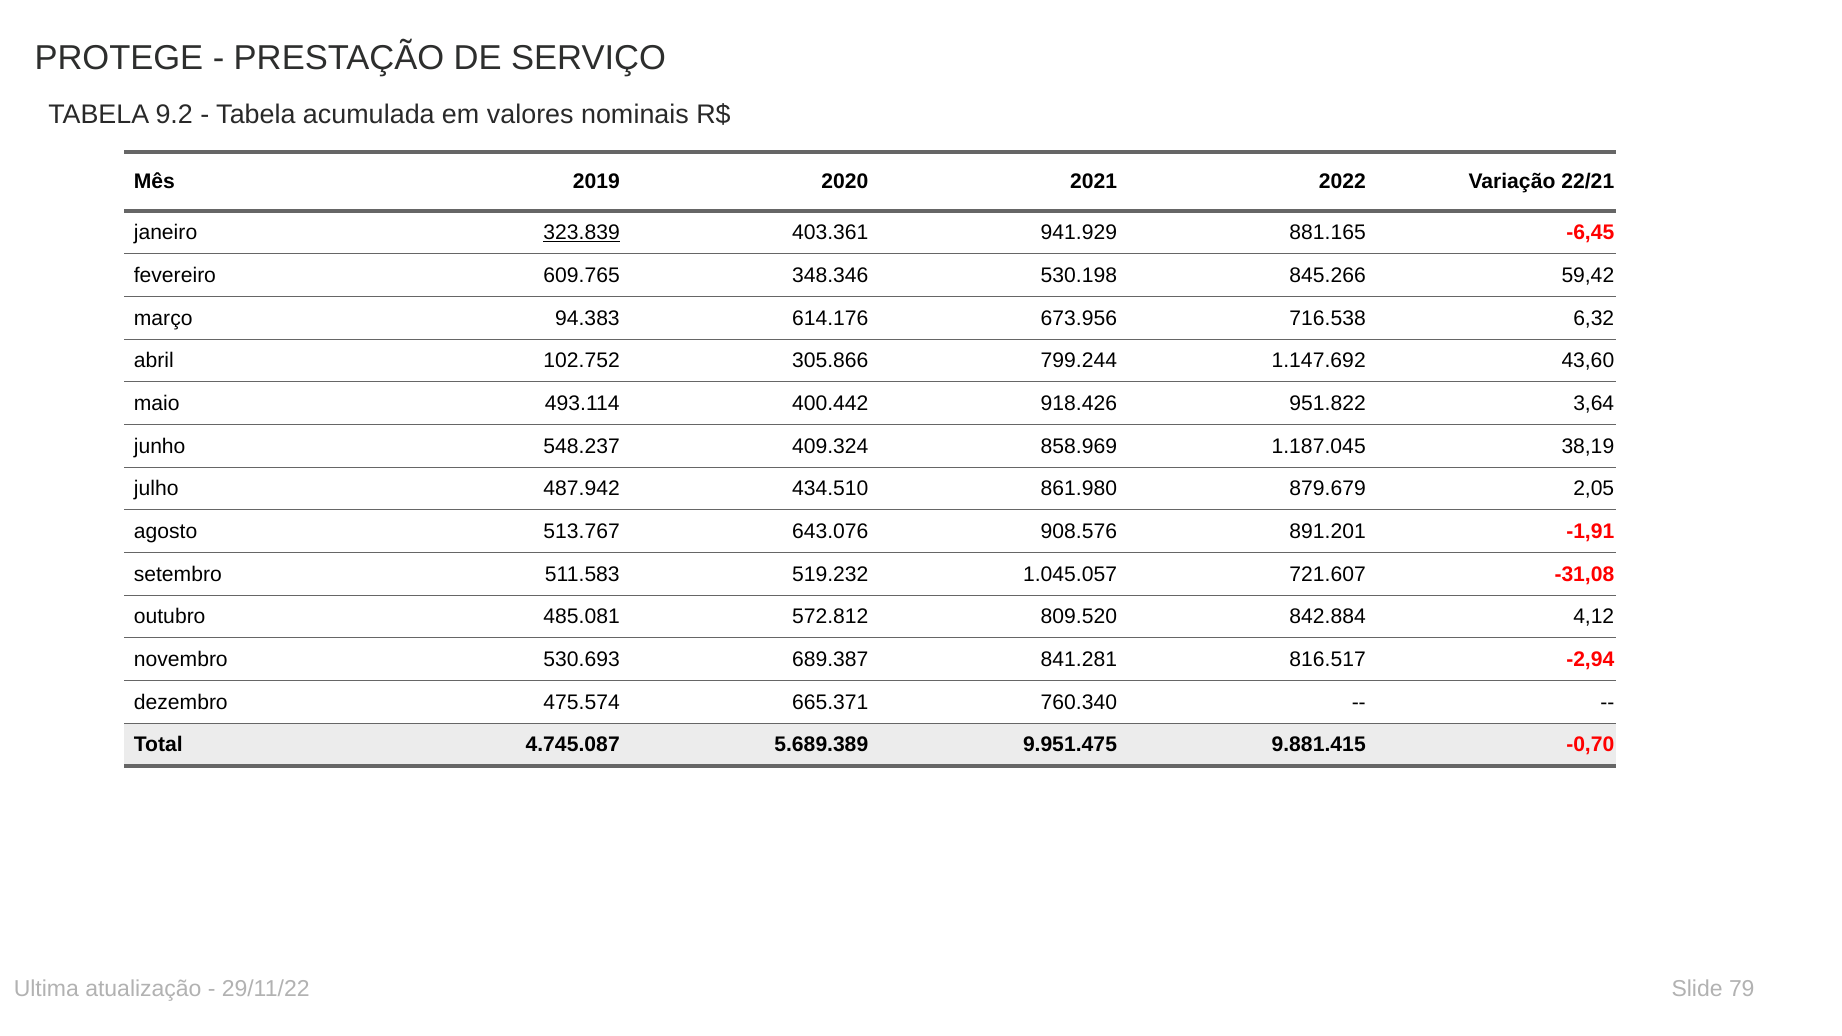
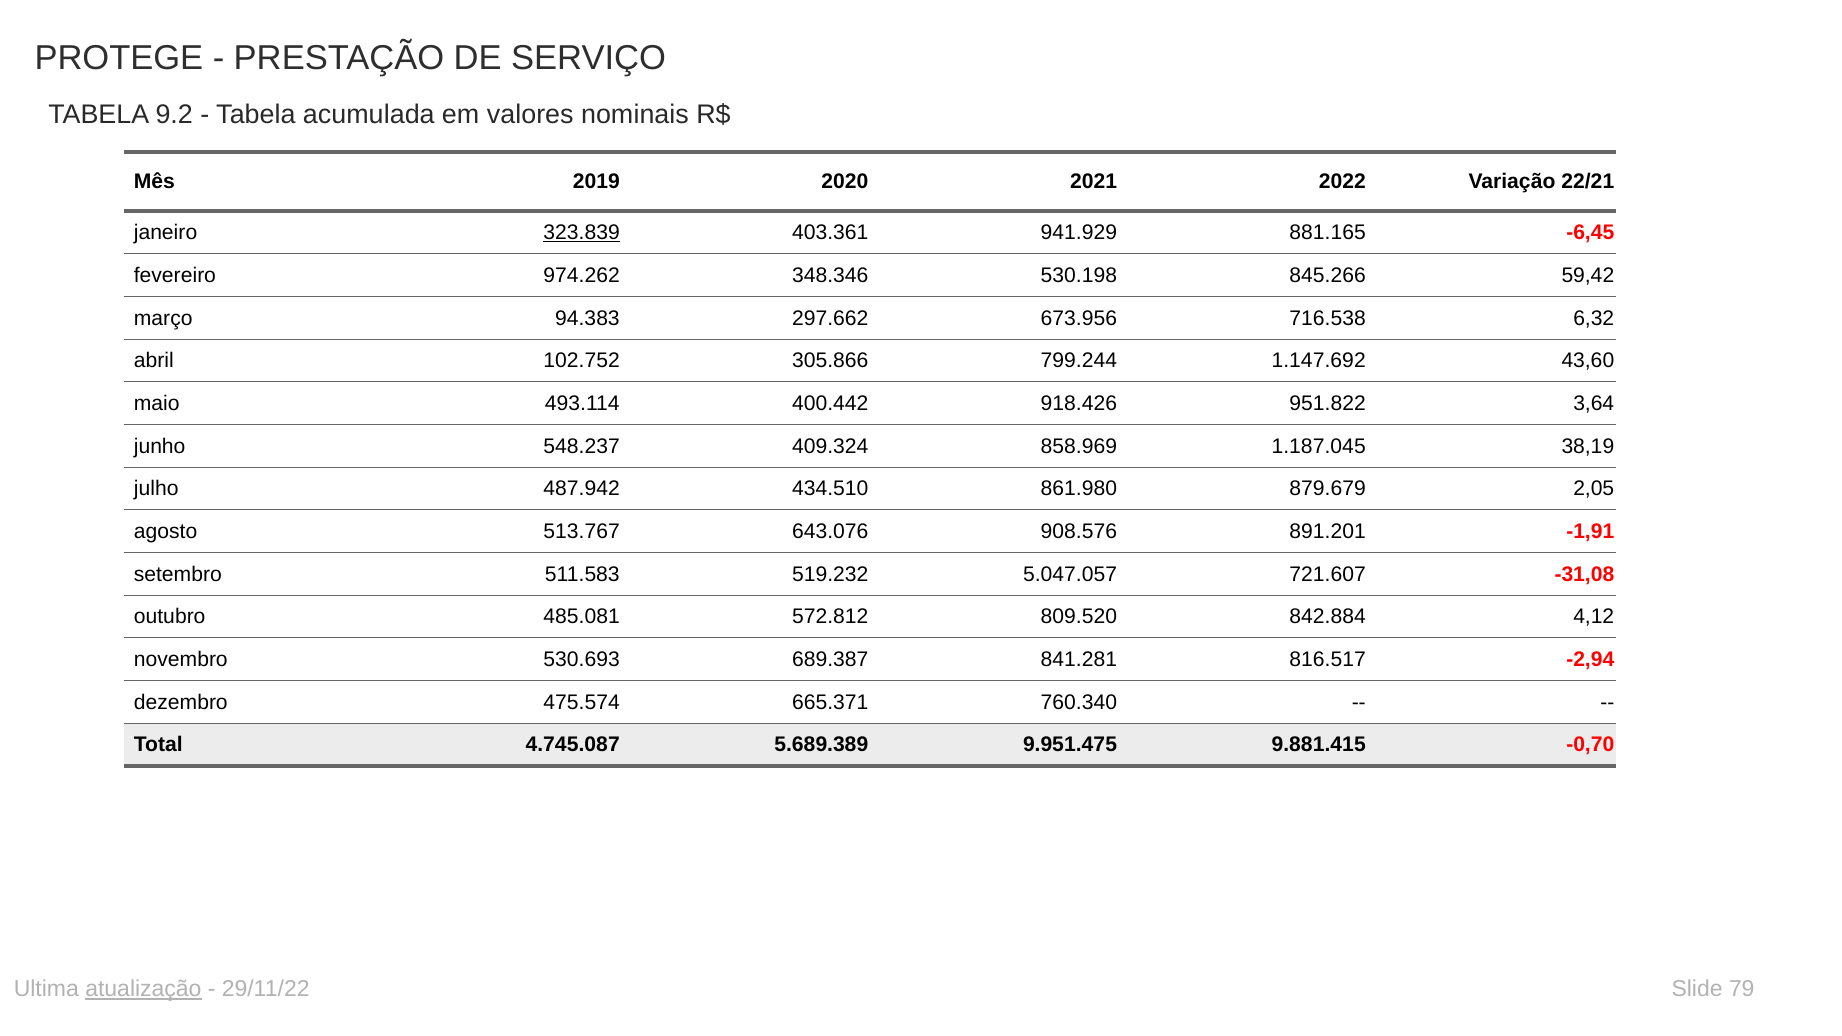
609.765: 609.765 -> 974.262
614.176: 614.176 -> 297.662
1.045.057: 1.045.057 -> 5.047.057
atualização underline: none -> present
